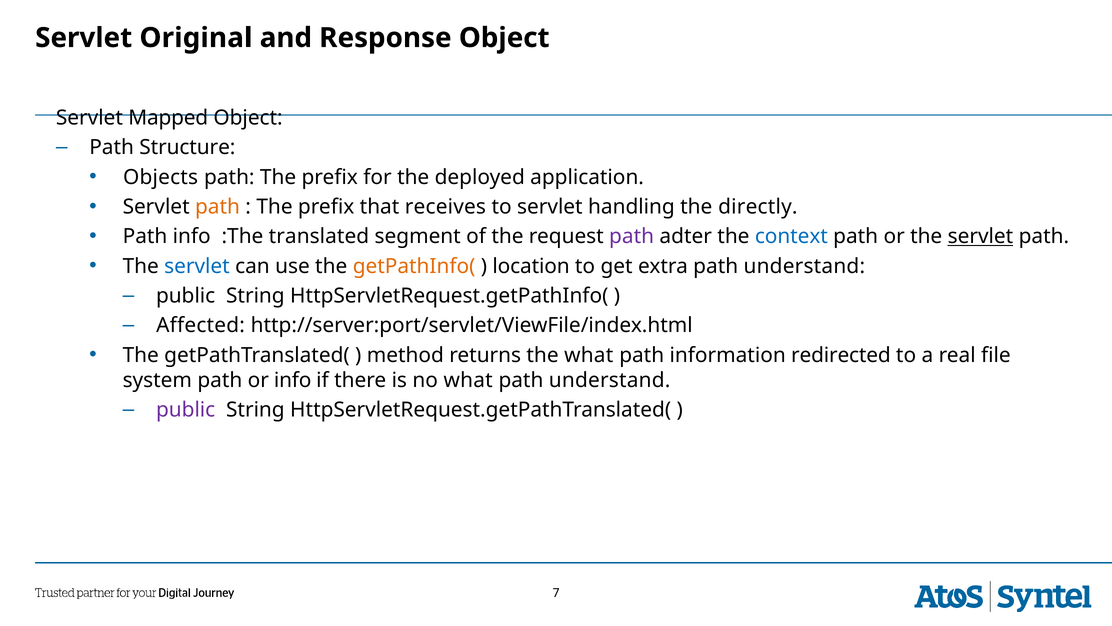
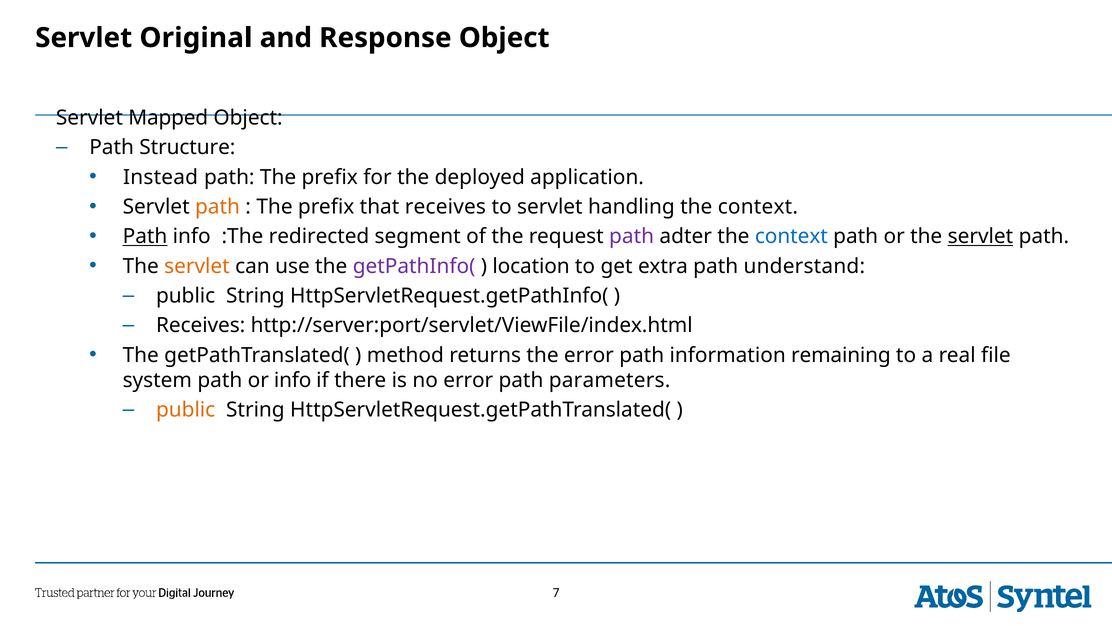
Objects: Objects -> Instead
handling the directly: directly -> context
Path at (145, 236) underline: none -> present
translated: translated -> redirected
servlet at (197, 266) colour: blue -> orange
getPathInfo( colour: orange -> purple
Affected at (201, 325): Affected -> Receives
the what: what -> error
redirected: redirected -> remaining
no what: what -> error
understand at (610, 380): understand -> parameters
public at (186, 410) colour: purple -> orange
